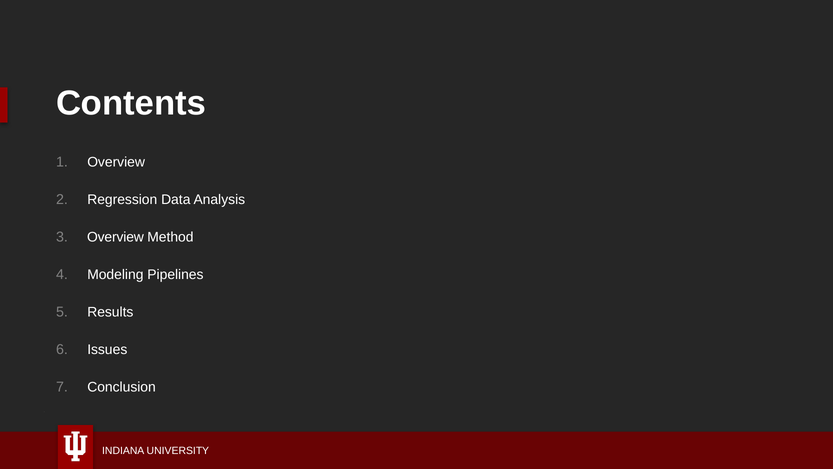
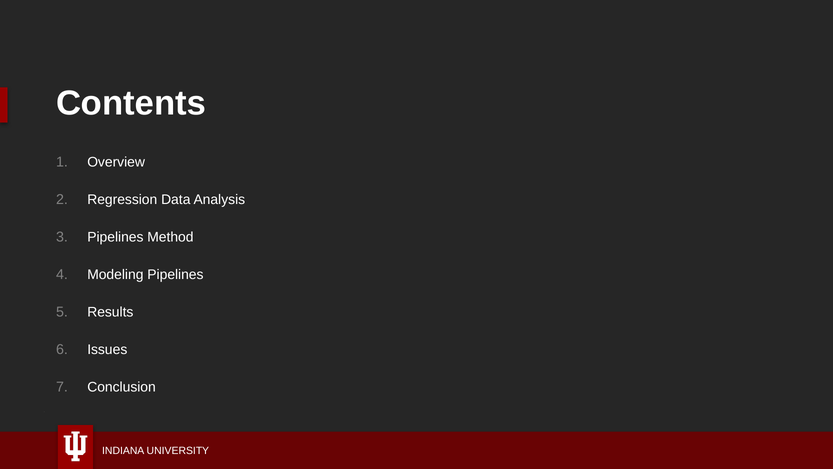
Overview at (115, 237): Overview -> Pipelines
